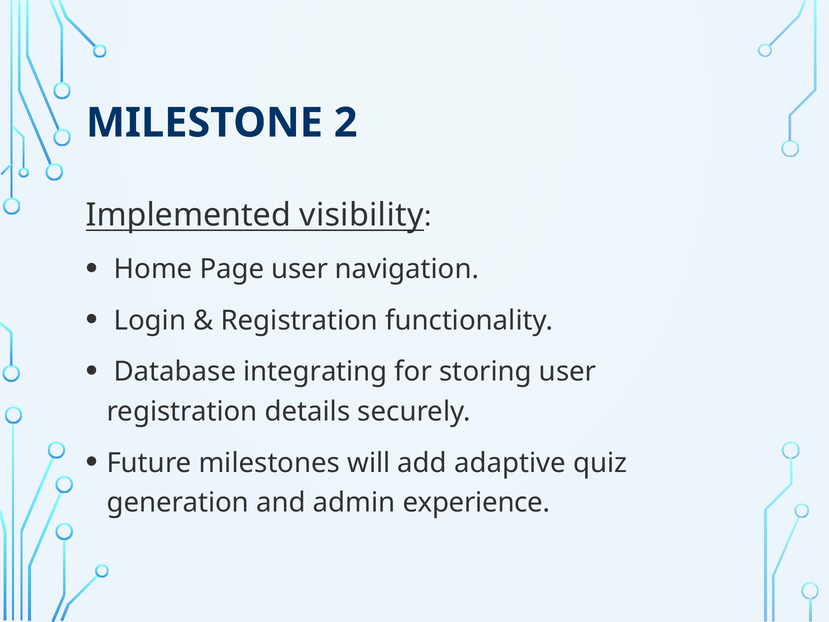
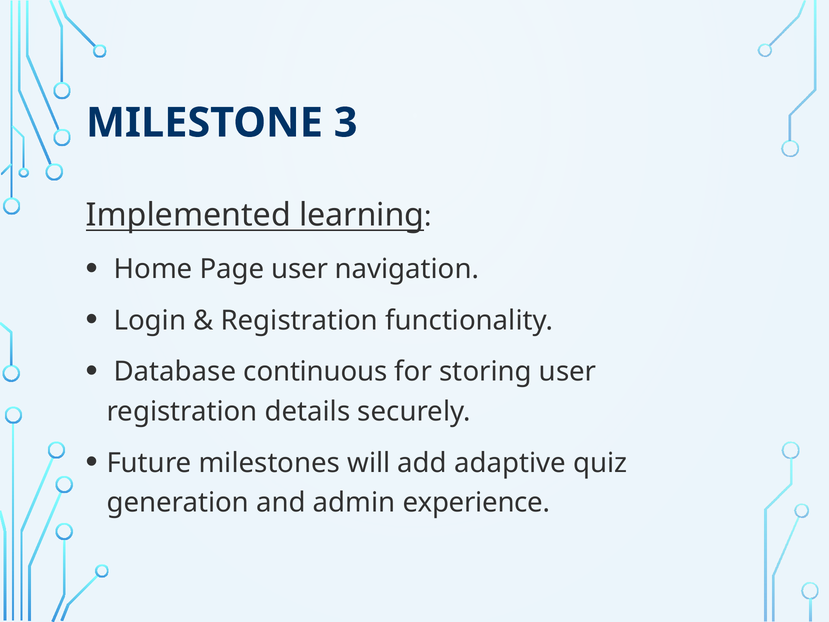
2: 2 -> 3
visibility: visibility -> learning
integrating: integrating -> continuous
